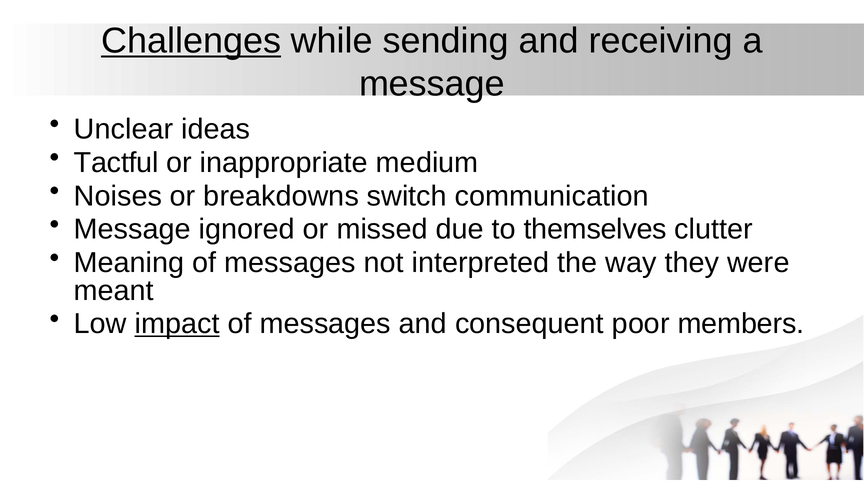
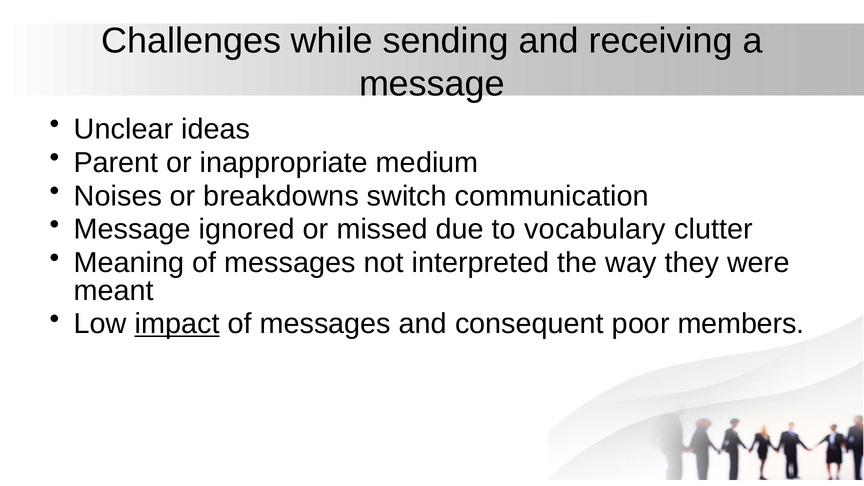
Challenges underline: present -> none
Tactful: Tactful -> Parent
themselves: themselves -> vocabulary
